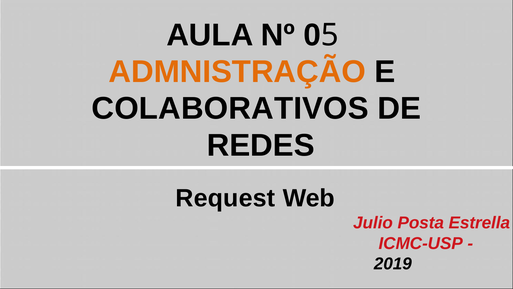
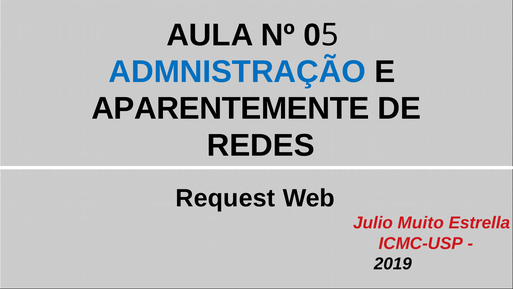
ADMNISTRAÇÃO colour: orange -> blue
COLABORATIVOS: COLABORATIVOS -> APARENTEMENTE
Posta: Posta -> Muito
